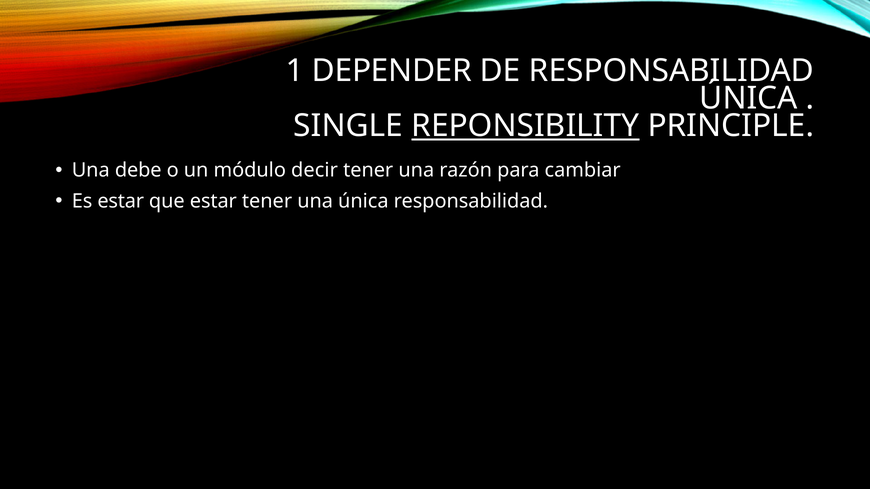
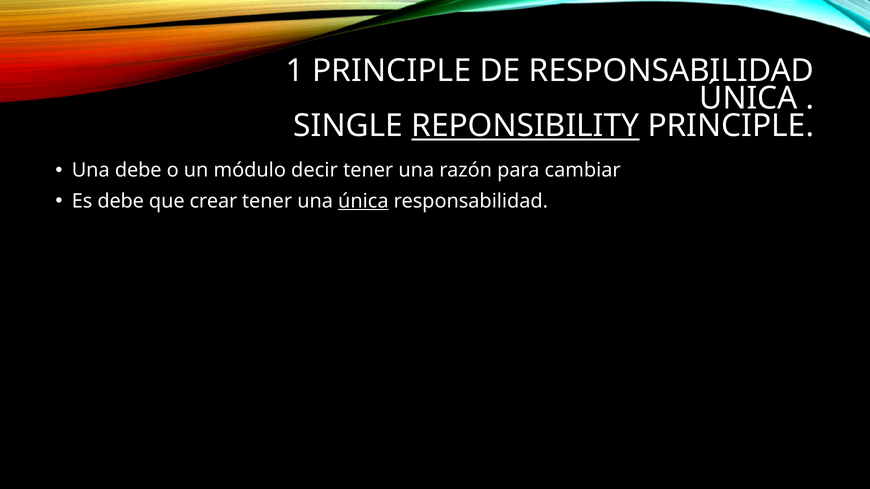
1 DEPENDER: DEPENDER -> PRINCIPLE
Es estar: estar -> debe
que estar: estar -> crear
única at (363, 201) underline: none -> present
